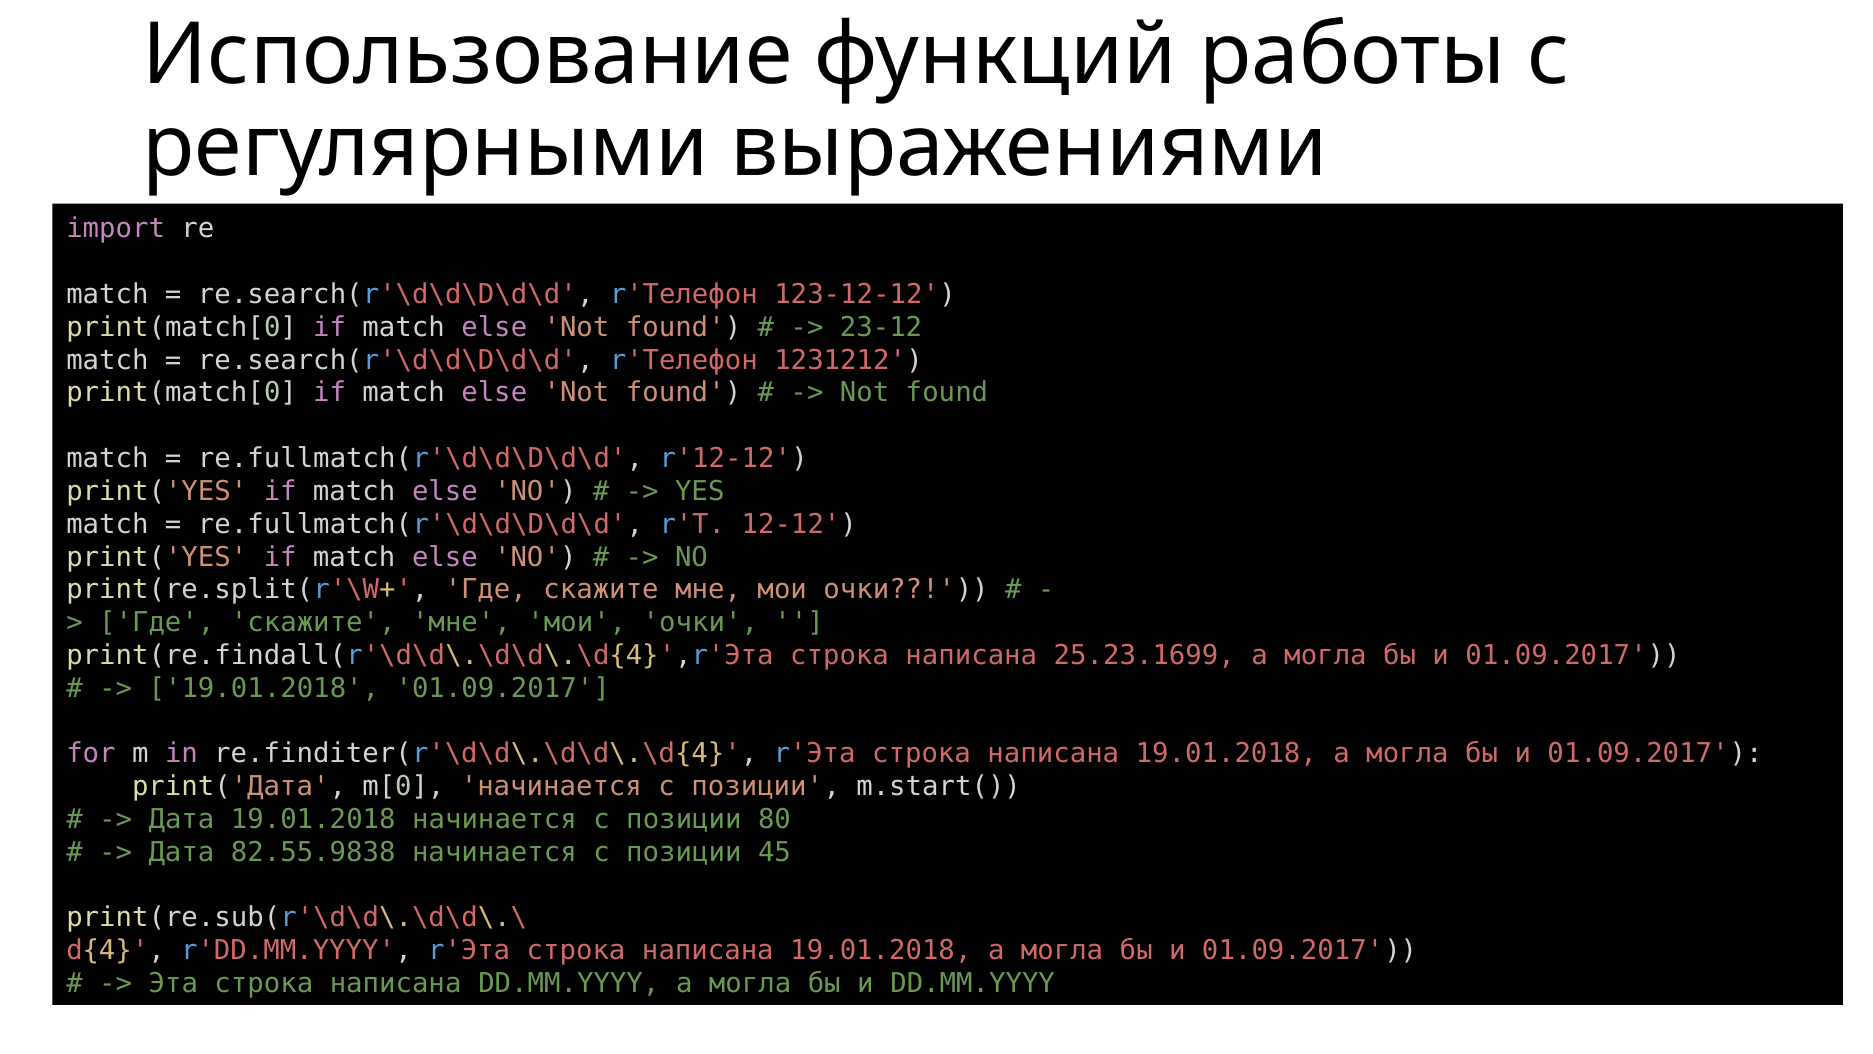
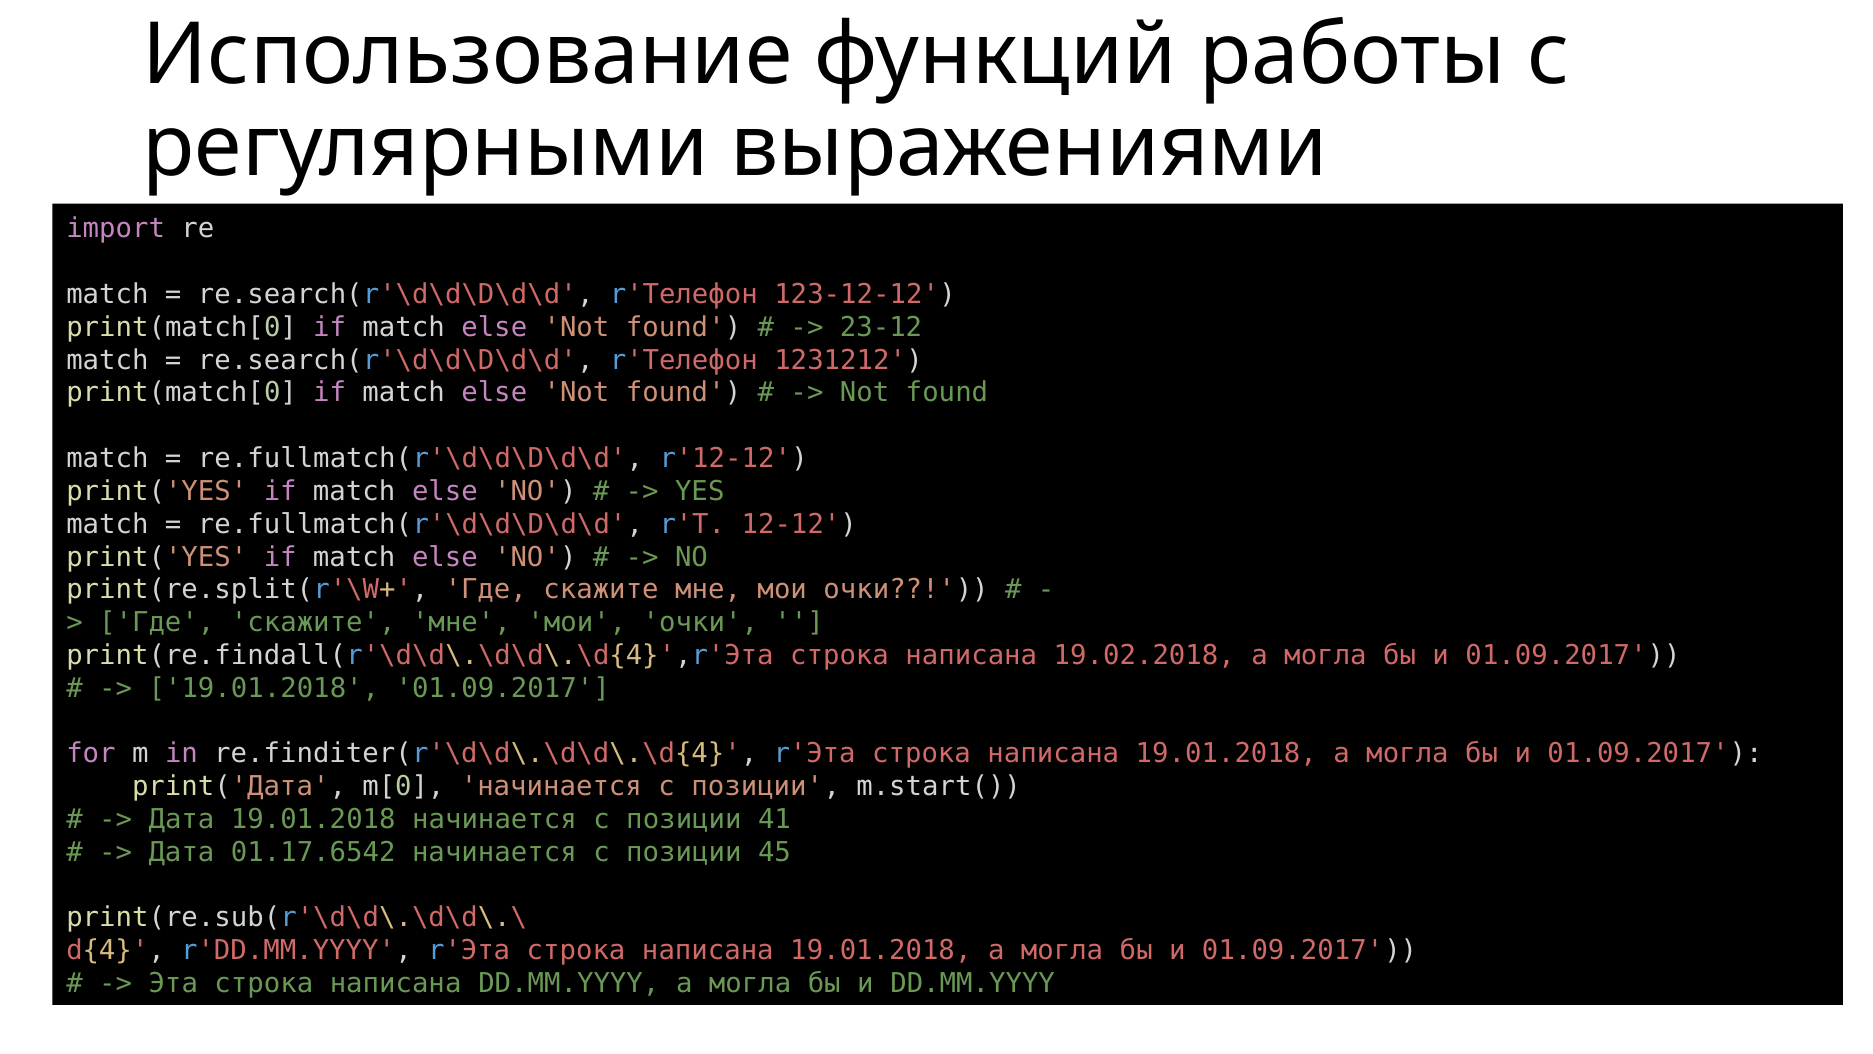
25.23.1699: 25.23.1699 -> 19.02.2018
80: 80 -> 41
82.55.9838: 82.55.9838 -> 01.17.6542
